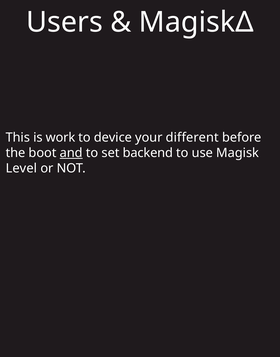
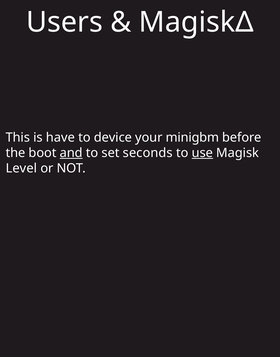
work: work -> have
different: different -> minigbm
backend: backend -> seconds
use underline: none -> present
